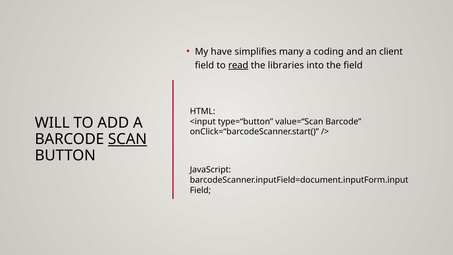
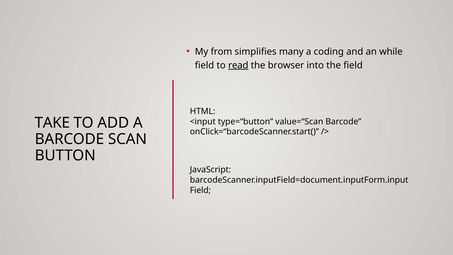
have: have -> from
client: client -> while
libraries: libraries -> browser
WILL: WILL -> TAKE
SCAN underline: present -> none
